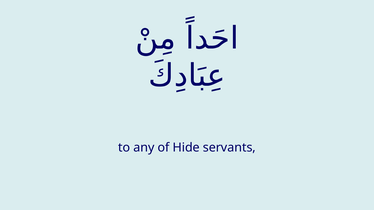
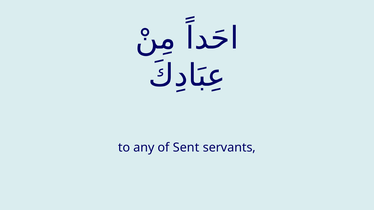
Hide: Hide -> Sent
